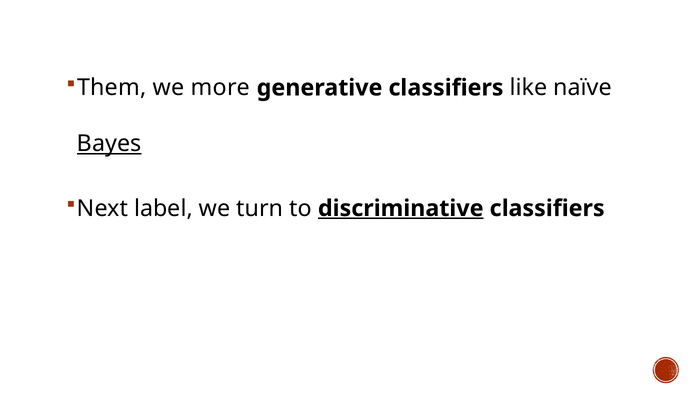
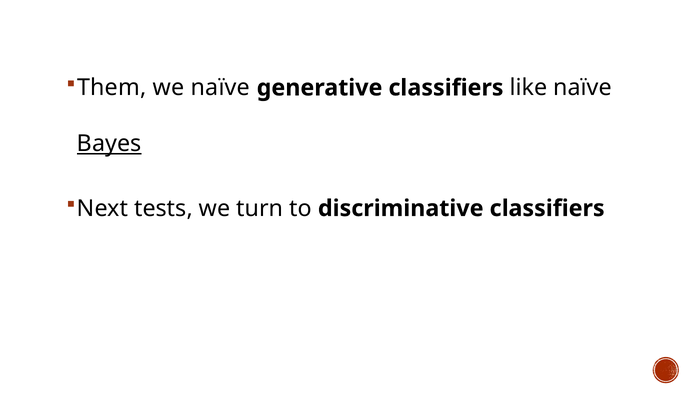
we more: more -> naïve
label: label -> tests
discriminative underline: present -> none
